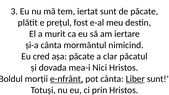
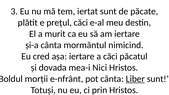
prețul fost: fost -> căci
așa păcate: păcate -> iertare
a clar: clar -> căci
e-nfrânt underline: present -> none
